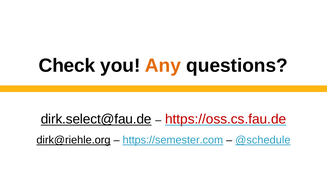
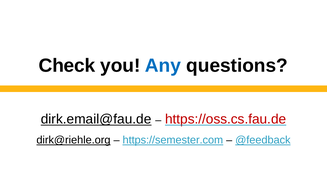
Any colour: orange -> blue
dirk.select@fau.de: dirk.select@fau.de -> dirk.email@fau.de
@schedule: @schedule -> @feedback
